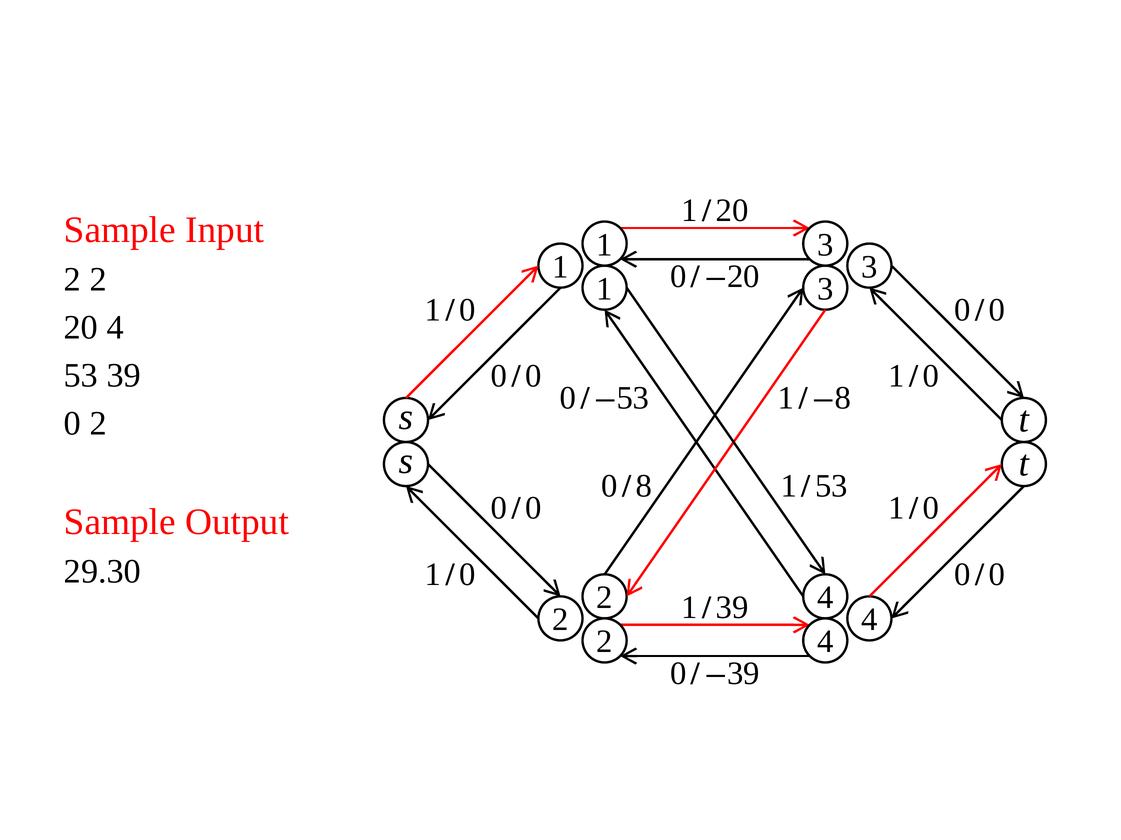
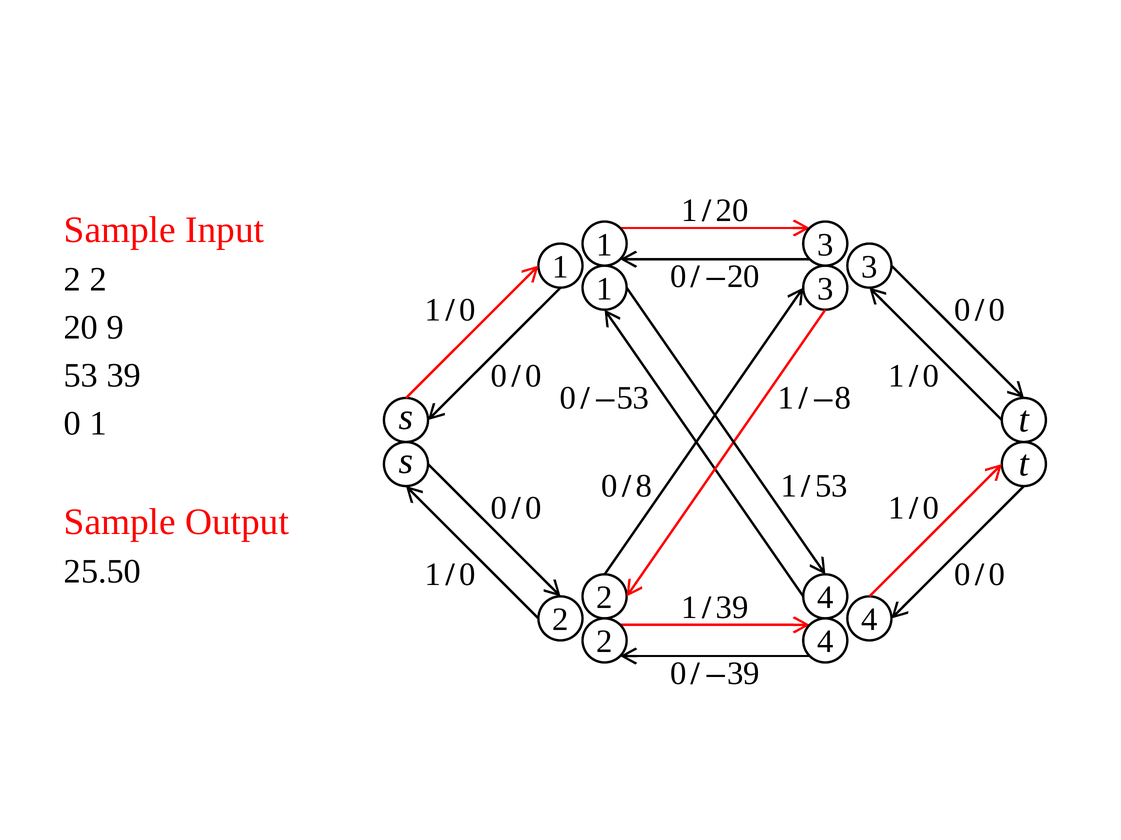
20 4: 4 -> 9
0 2: 2 -> 1
29.30: 29.30 -> 25.50
